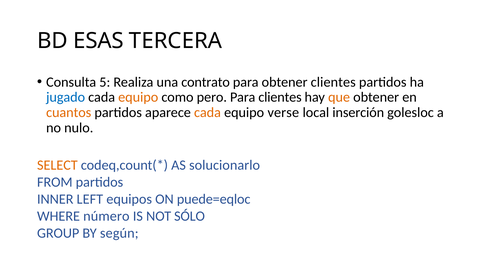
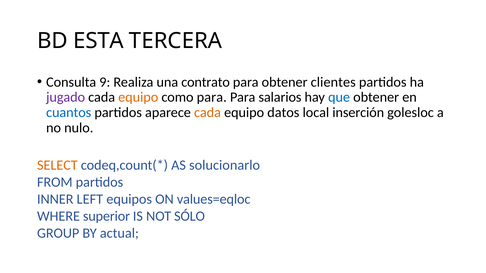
ESAS: ESAS -> ESTA
5: 5 -> 9
jugado colour: blue -> purple
como pero: pero -> para
Para clientes: clientes -> salarios
que colour: orange -> blue
cuantos colour: orange -> blue
verse: verse -> datos
puede=eqloc: puede=eqloc -> values=eqloc
número: número -> superior
según: según -> actual
